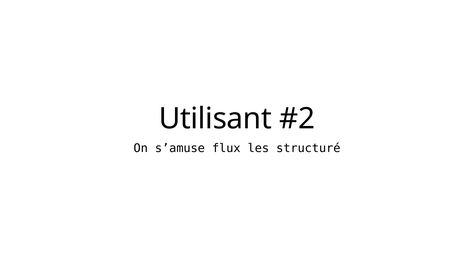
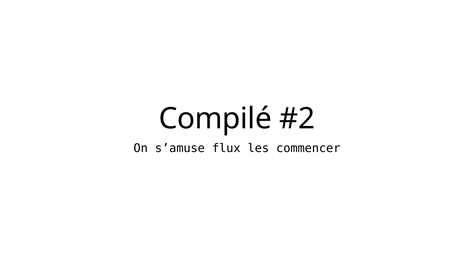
Utilisant: Utilisant -> Compilé
structuré: structuré -> commencer
